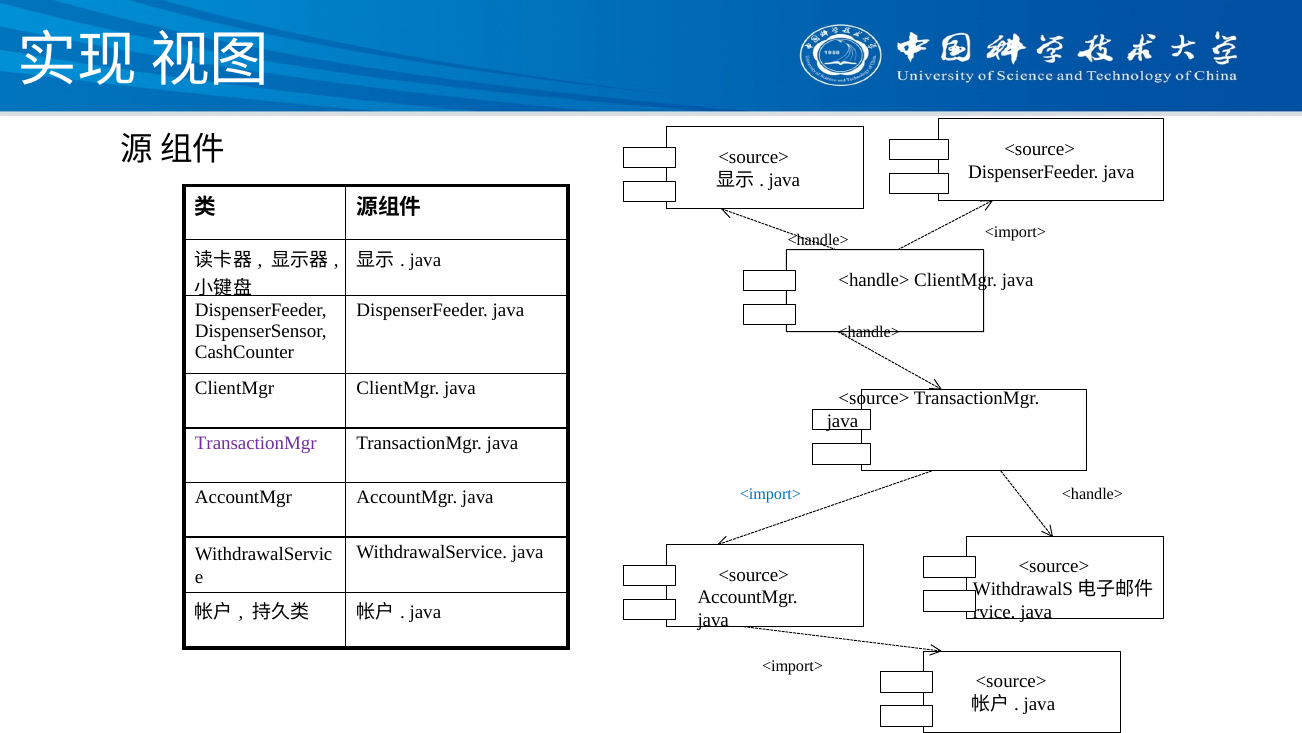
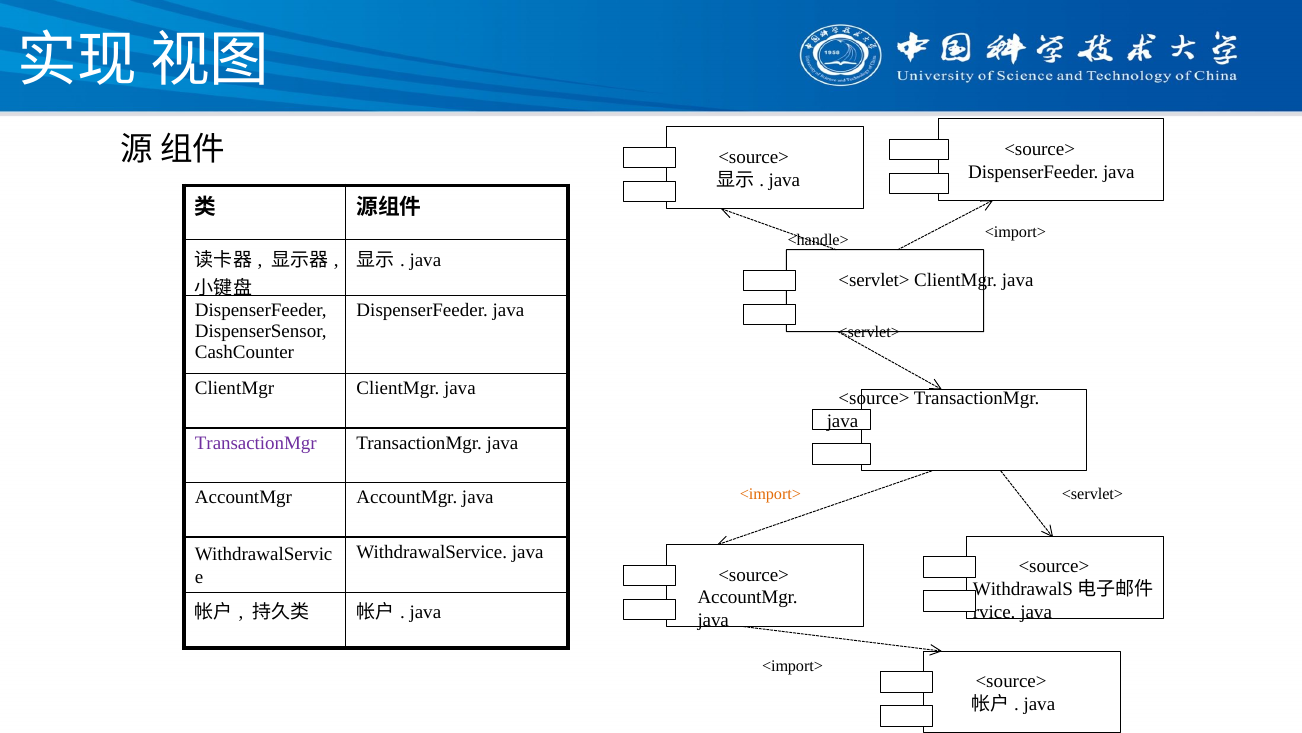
<handle> at (874, 280): <handle> -> <servlet>
<handle> at (869, 332): <handle> -> <servlet>
<import> at (770, 494) colour: blue -> orange
<handle> at (1092, 494): <handle> -> <servlet>
